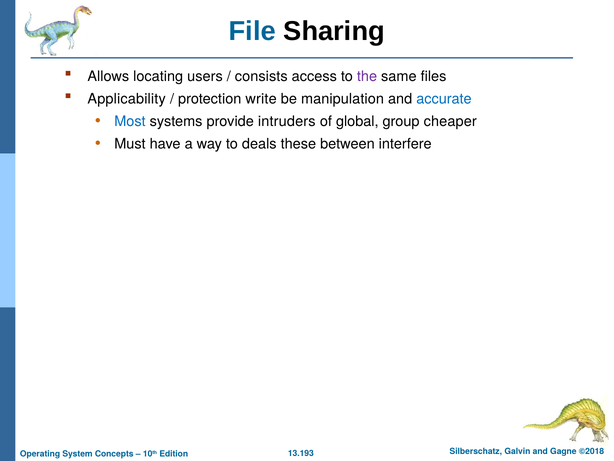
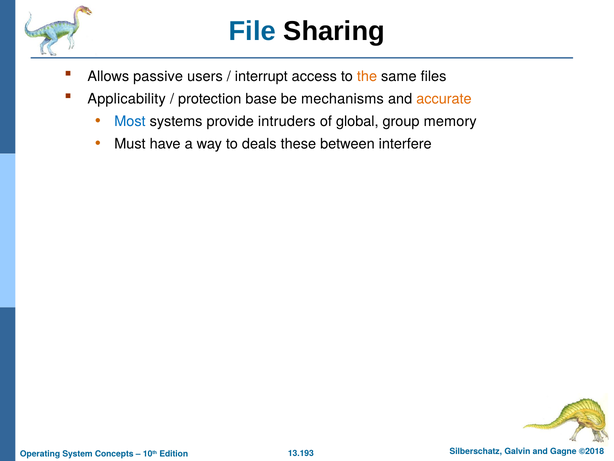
locating: locating -> passive
consists: consists -> interrupt
the colour: purple -> orange
write: write -> base
manipulation: manipulation -> mechanisms
accurate colour: blue -> orange
cheaper: cheaper -> memory
